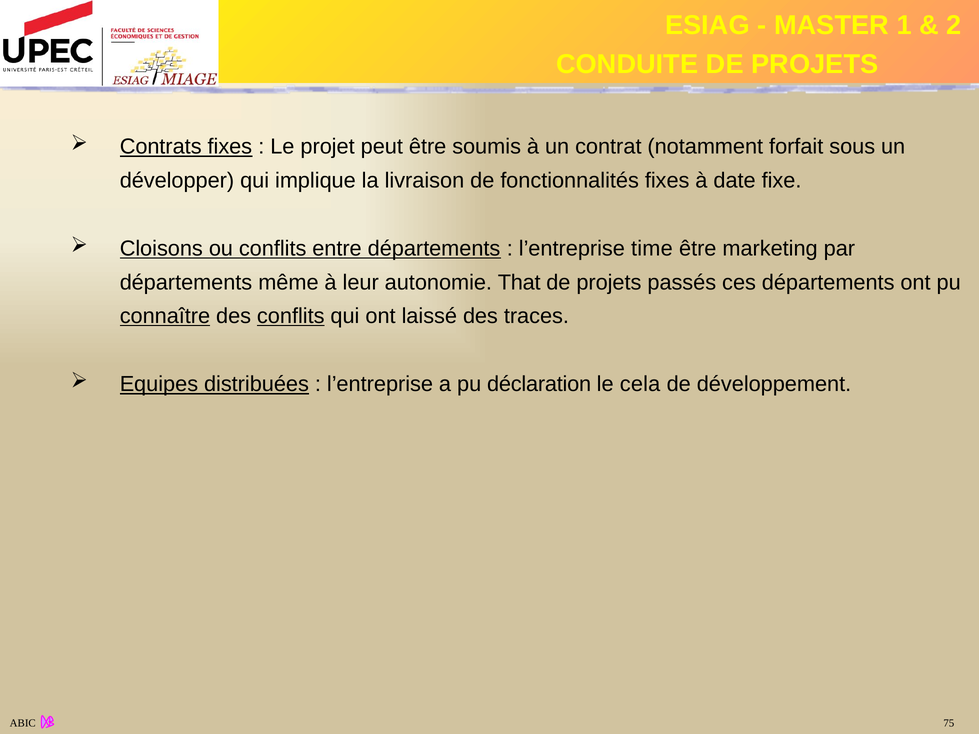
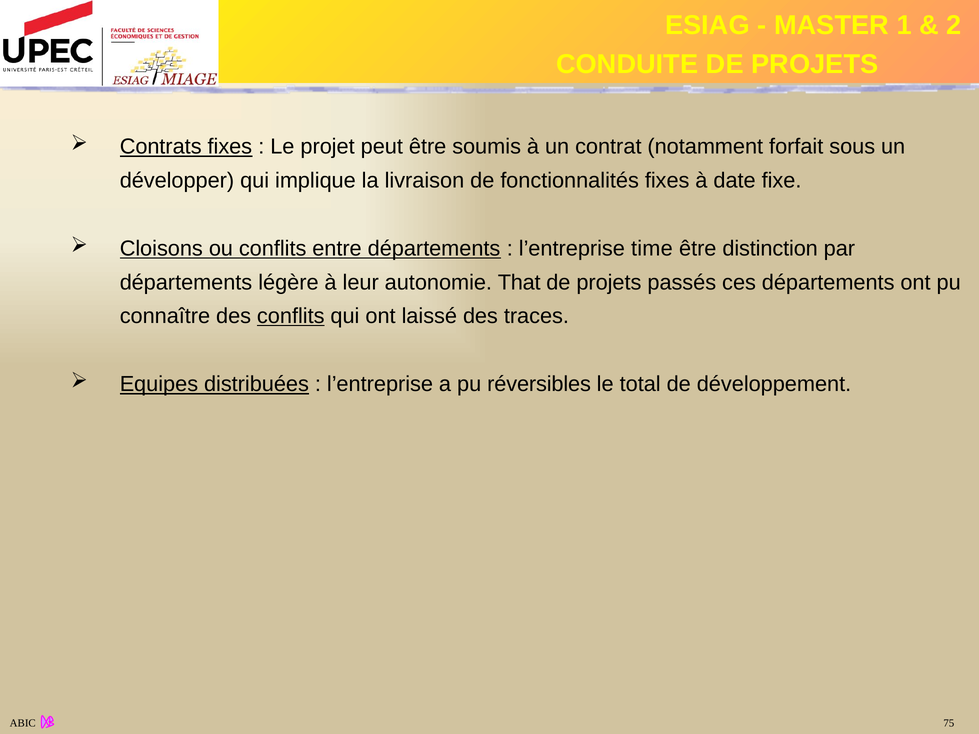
marketing: marketing -> distinction
même: même -> légère
connaître underline: present -> none
déclaration: déclaration -> réversibles
cela: cela -> total
